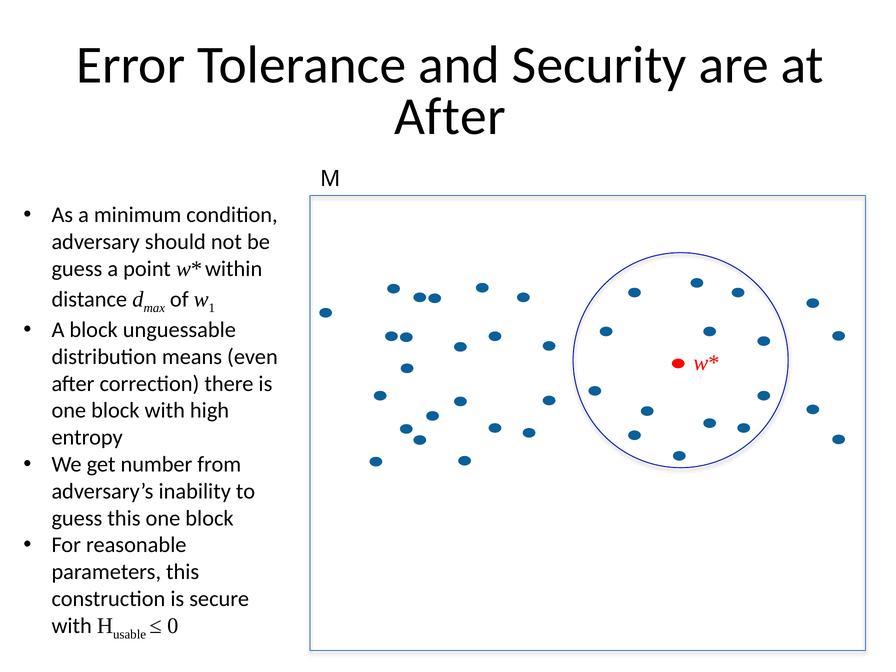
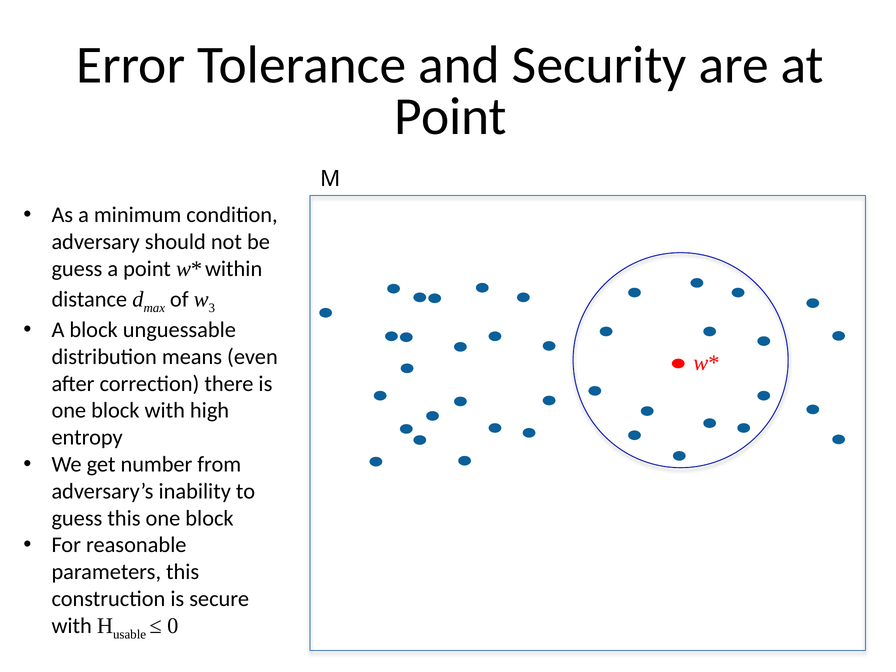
After at (450, 117): After -> Point
1: 1 -> 3
